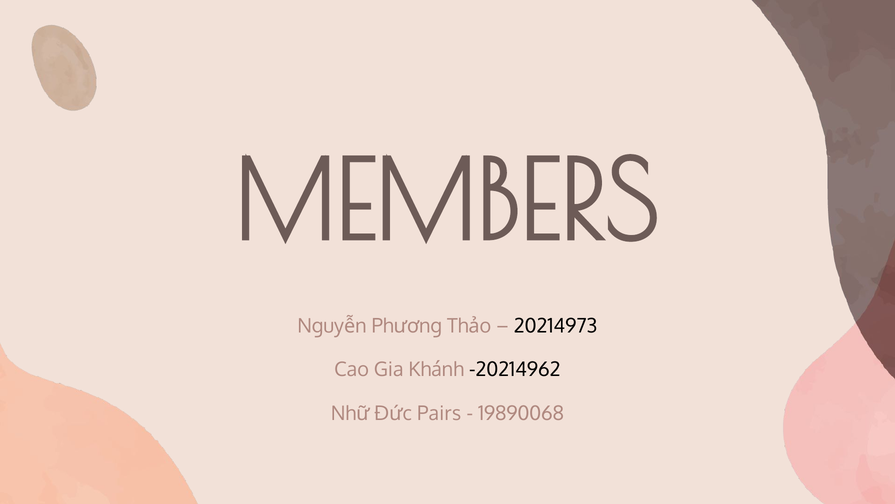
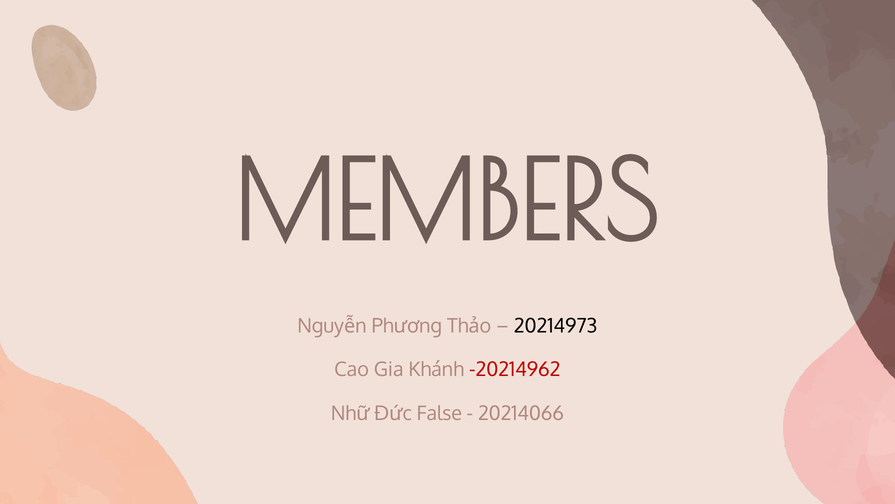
-20214962 colour: black -> red
Pairs: Pairs -> False
19890068: 19890068 -> 20214066
